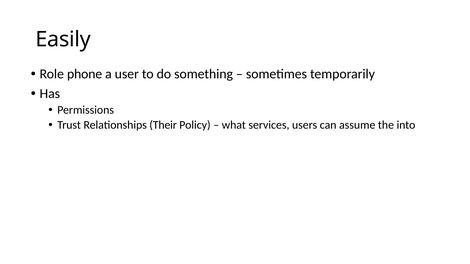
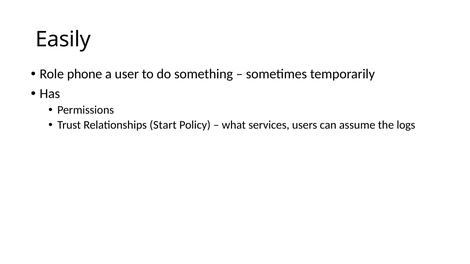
Their: Their -> Start
into: into -> logs
